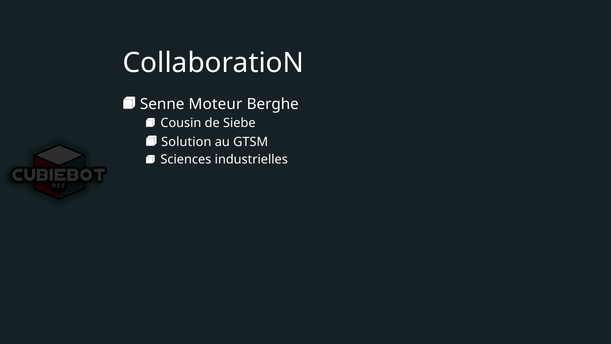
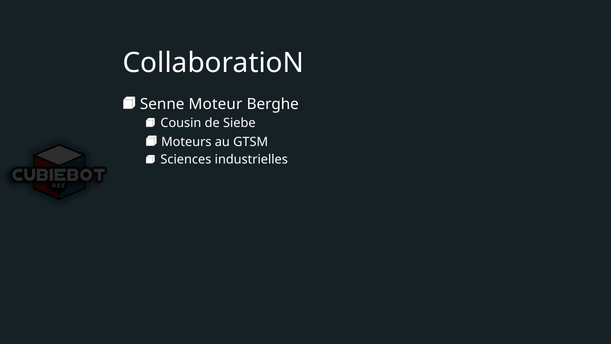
Solution: Solution -> Moteurs
